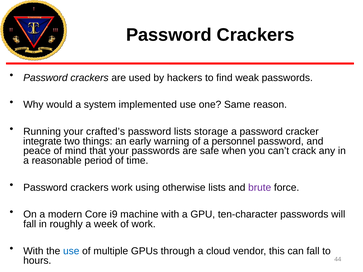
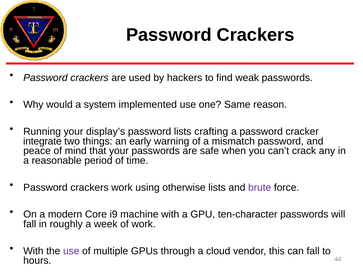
crafted’s: crafted’s -> display’s
storage: storage -> crafting
personnel: personnel -> mismatch
use at (71, 251) colour: blue -> purple
